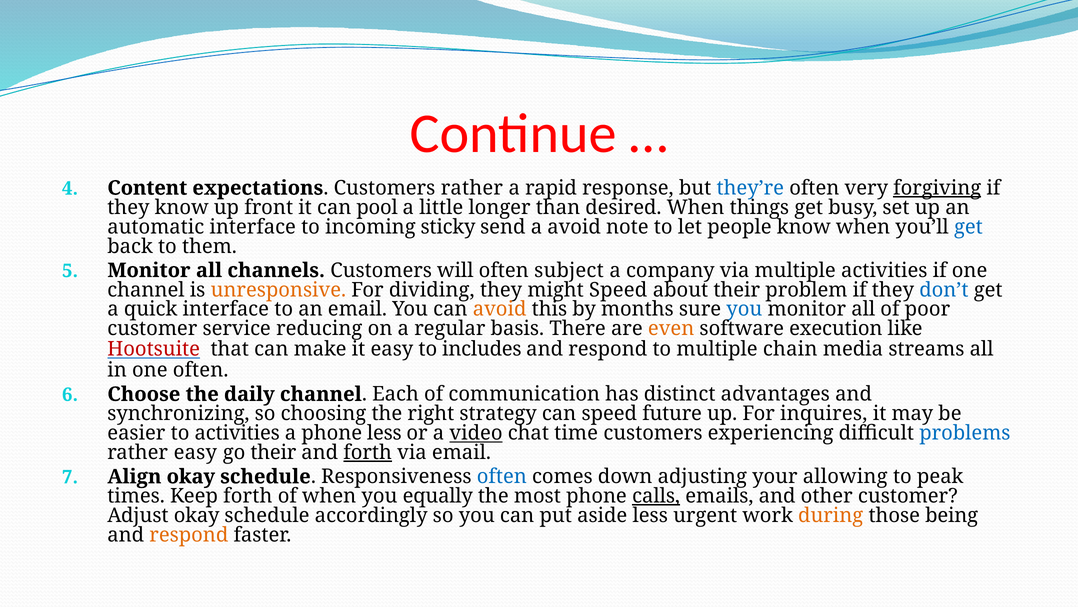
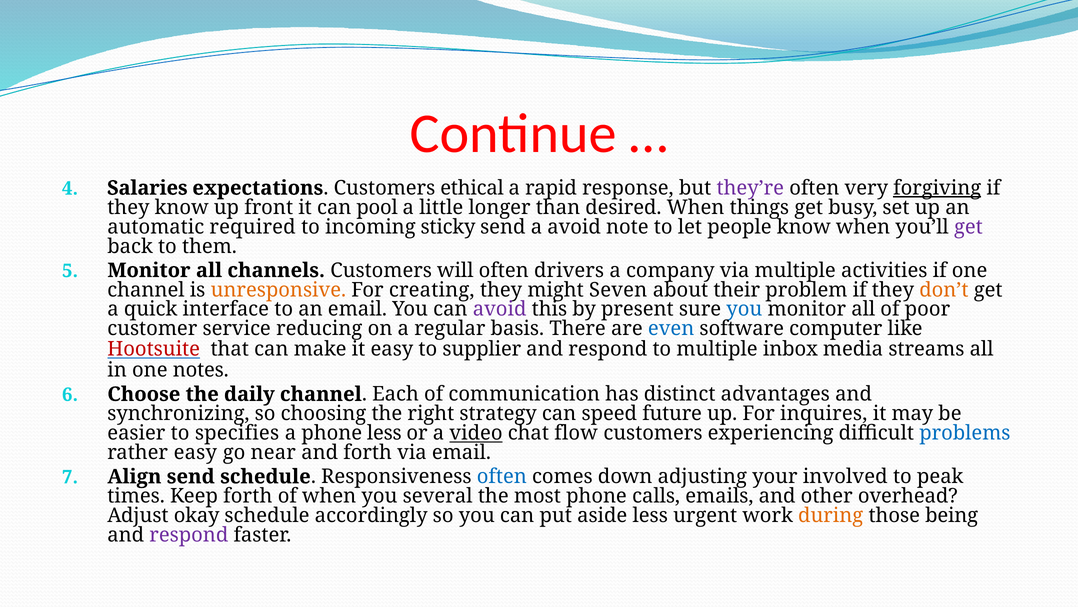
Content: Content -> Salaries
Customers rather: rather -> ethical
they’re colour: blue -> purple
automatic interface: interface -> required
get at (968, 227) colour: blue -> purple
subject: subject -> drivers
dividing: dividing -> creating
might Speed: Speed -> Seven
don’t colour: blue -> orange
avoid at (500, 309) colour: orange -> purple
months: months -> present
even colour: orange -> blue
execution: execution -> computer
includes: includes -> supplier
chain: chain -> inbox
one often: often -> notes
to activities: activities -> specifies
time: time -> flow
go their: their -> near
forth at (368, 452) underline: present -> none
Align okay: okay -> send
allowing: allowing -> involved
equally: equally -> several
calls underline: present -> none
other customer: customer -> overhead
respond at (189, 534) colour: orange -> purple
